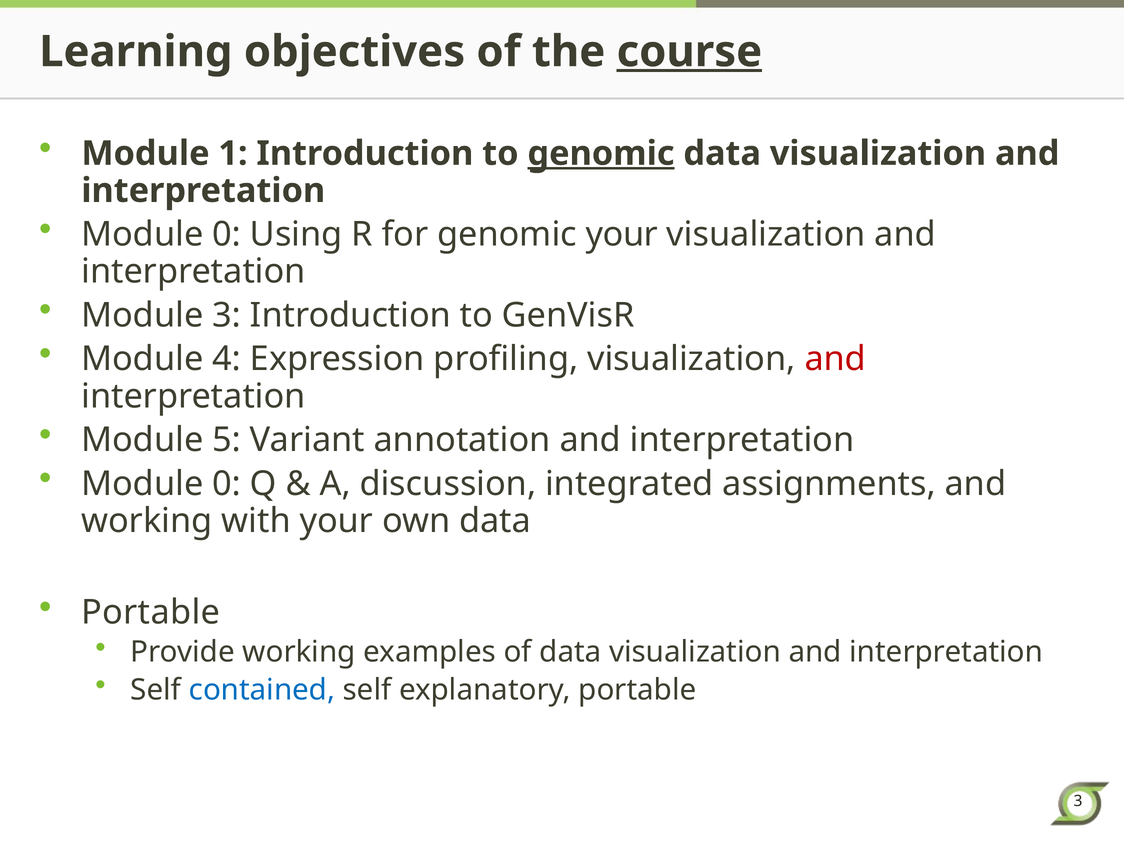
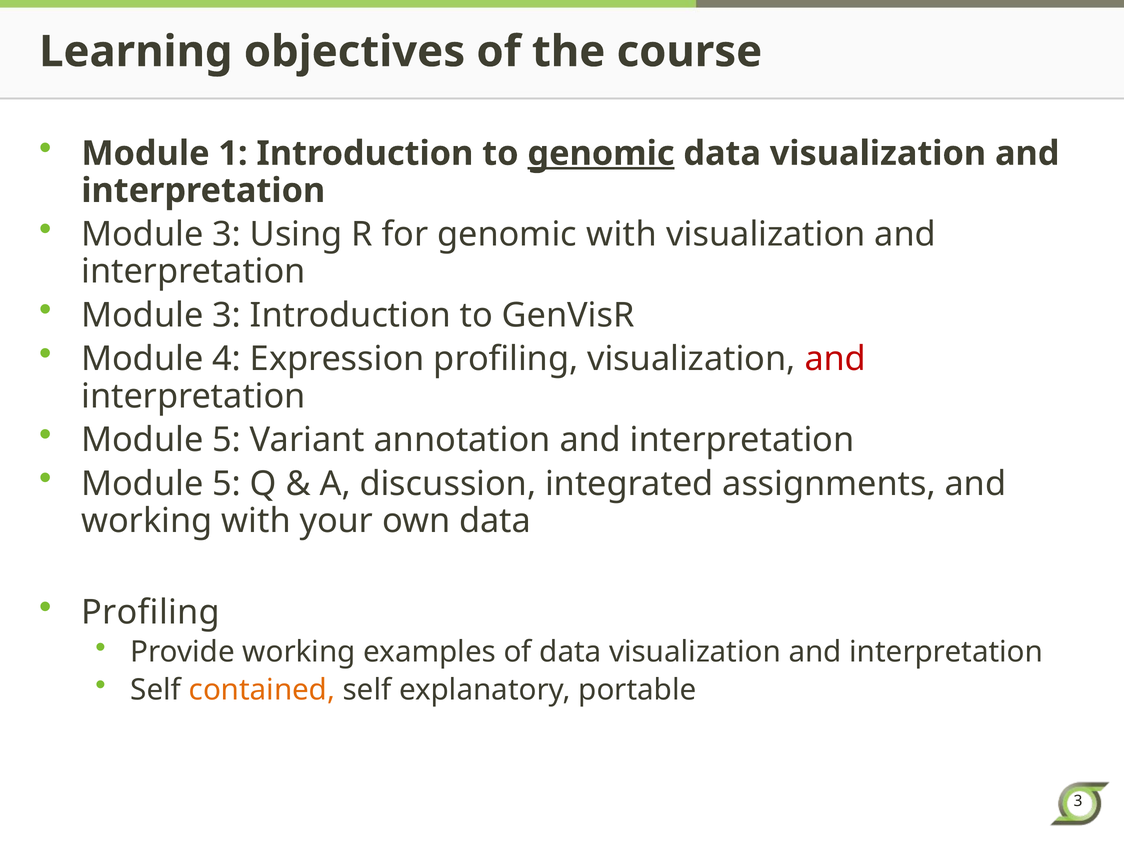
course underline: present -> none
0 at (227, 234): 0 -> 3
genomic your: your -> with
0 at (227, 484): 0 -> 5
Portable at (151, 613): Portable -> Profiling
contained colour: blue -> orange
